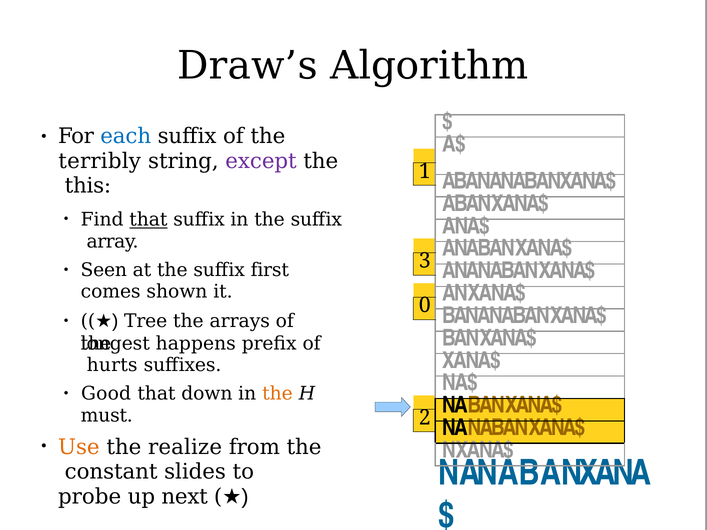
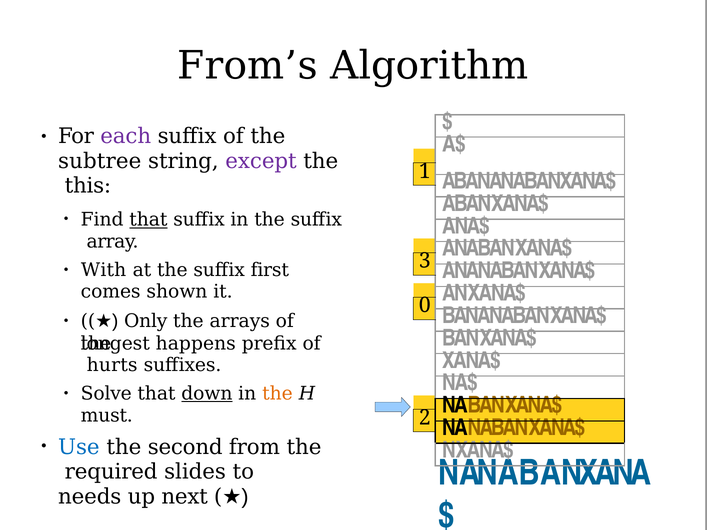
Draw’s: Draw’s -> From’s
each colour: blue -> purple
terribly: terribly -> subtree
Seen: Seen -> With
Tree: Tree -> Only
Good: Good -> Solve
down underline: none -> present
Use colour: orange -> blue
realize: realize -> second
constant: constant -> required
probe: probe -> needs
